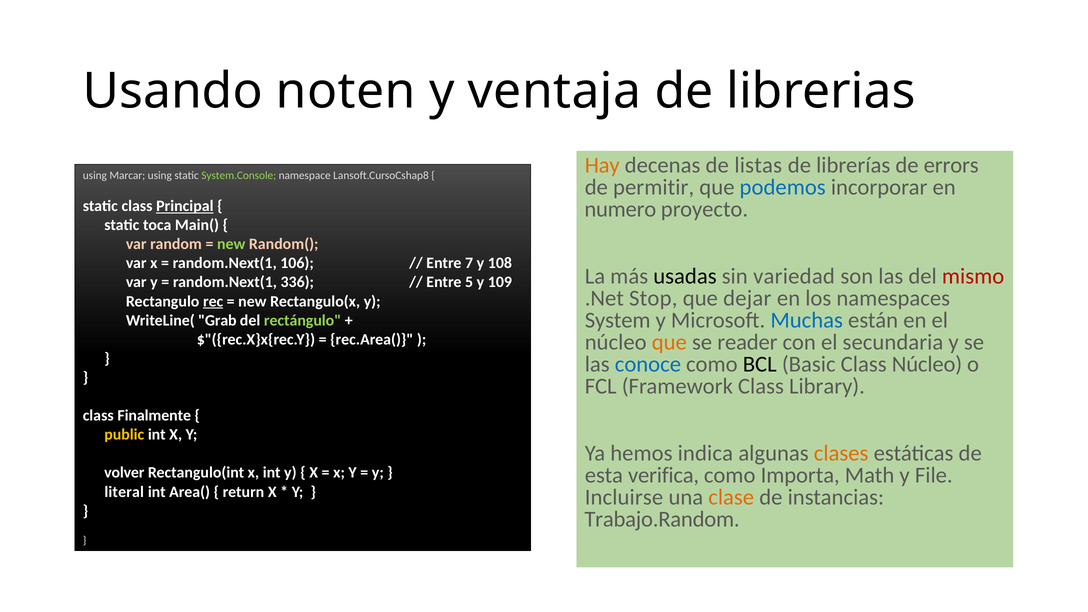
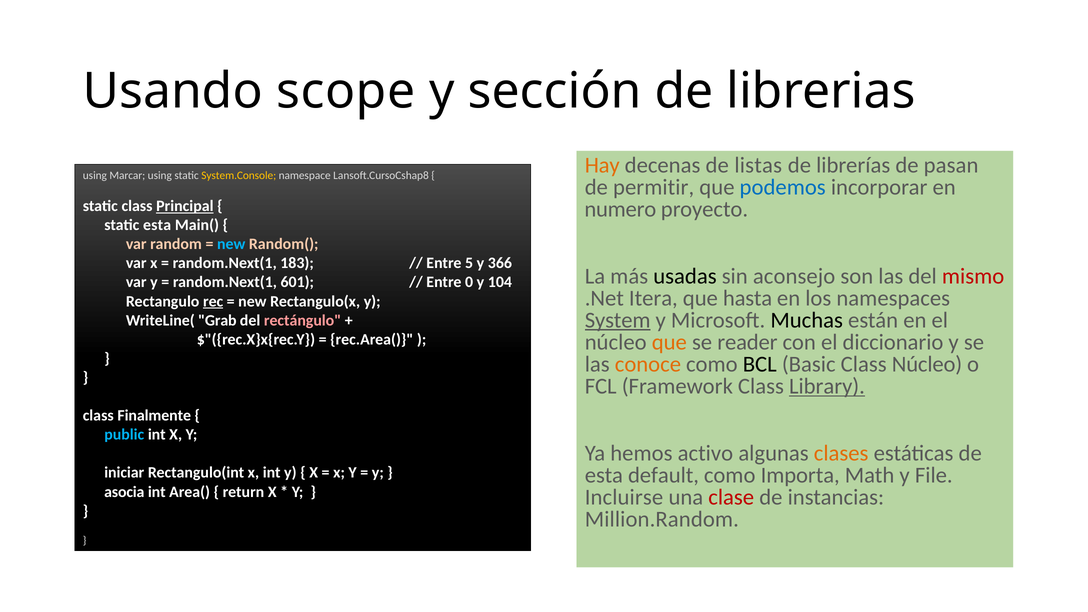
noten: noten -> scope
ventaja: ventaja -> sección
errors: errors -> pasan
System.Console colour: light green -> yellow
static toca: toca -> esta
new at (231, 244) colour: light green -> light blue
106: 106 -> 183
7: 7 -> 5
108: 108 -> 366
variedad: variedad -> aconsejo
336: 336 -> 601
5: 5 -> 0
109: 109 -> 104
Stop: Stop -> Itera
dejar: dejar -> hasta
System underline: none -> present
Muchas colour: blue -> black
rectángulo colour: light green -> pink
secundaria: secundaria -> diccionario
conoce colour: blue -> orange
Library underline: none -> present
public colour: yellow -> light blue
indica: indica -> activo
verifica: verifica -> default
volver: volver -> iniciar
literal: literal -> asocia
clase colour: orange -> red
Trabajo.Random: Trabajo.Random -> Million.Random
